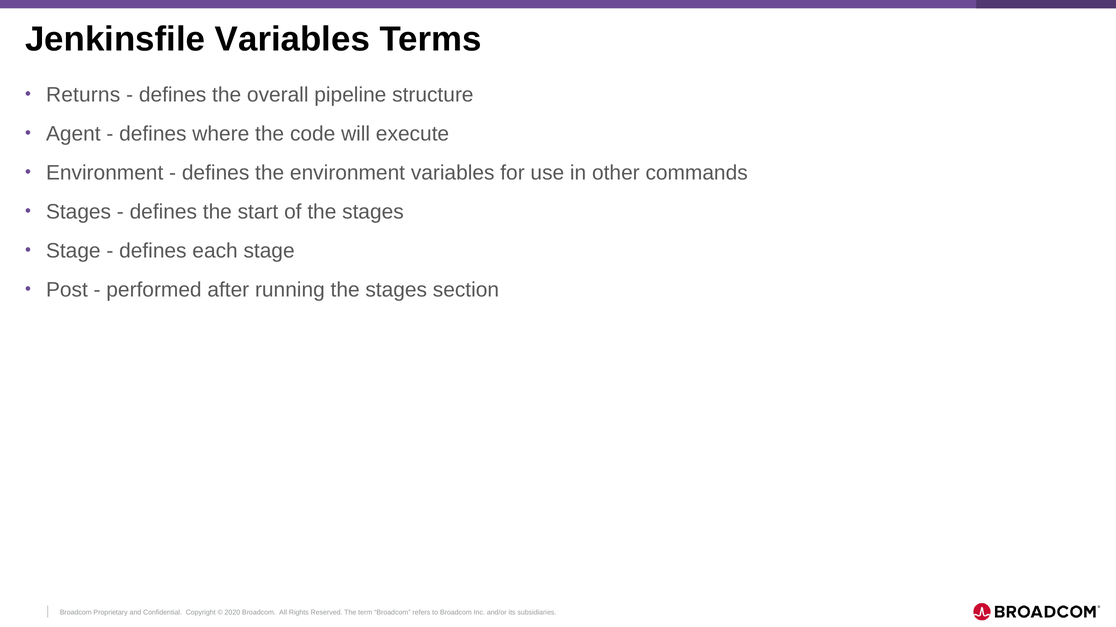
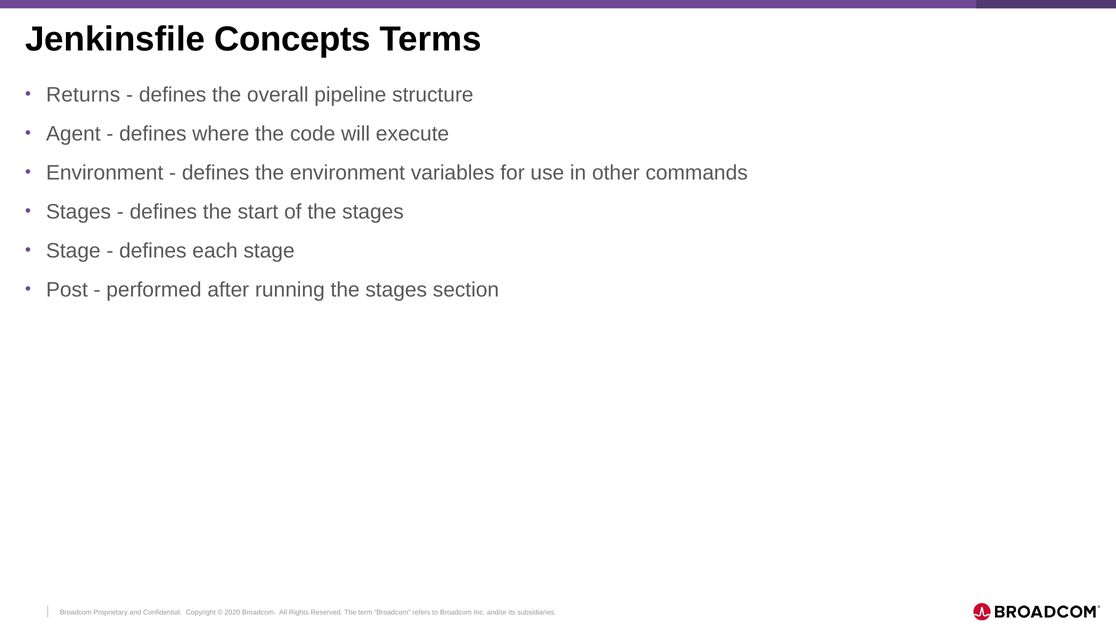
Jenkinsfile Variables: Variables -> Concepts
